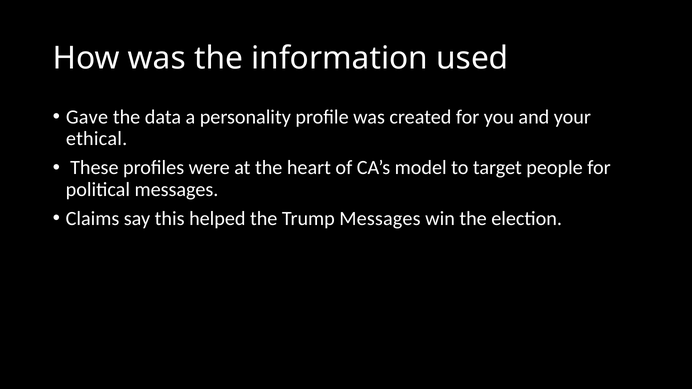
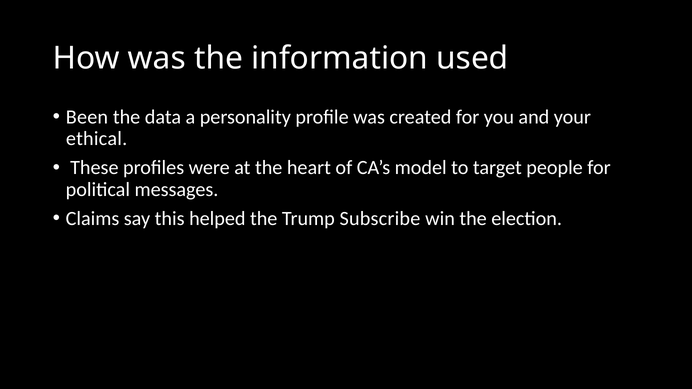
Gave: Gave -> Been
Trump Messages: Messages -> Subscribe
